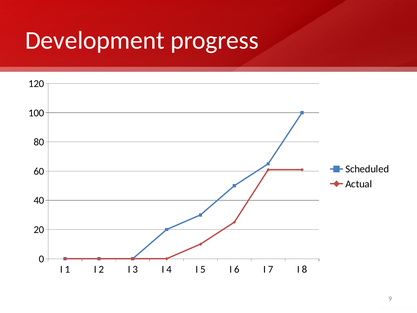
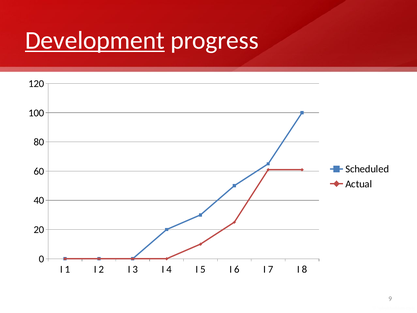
Development underline: none -> present
